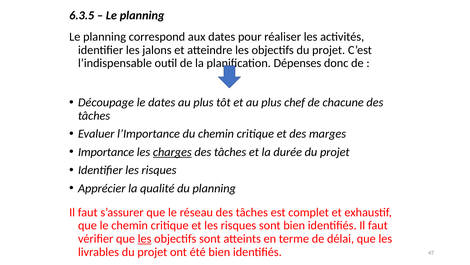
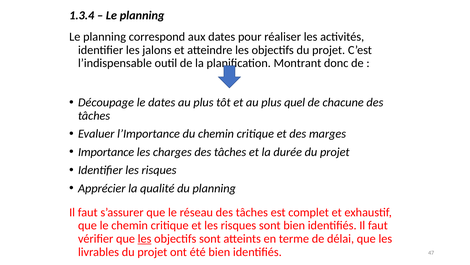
6.3.5: 6.3.5 -> 1.3.4
Dépenses: Dépenses -> Montrant
chef: chef -> quel
charges underline: present -> none
